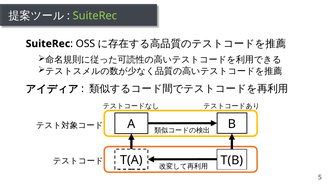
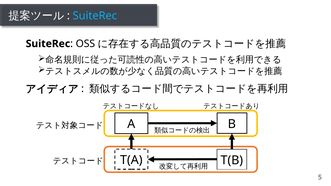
SuiteRec at (95, 16) colour: light green -> light blue
